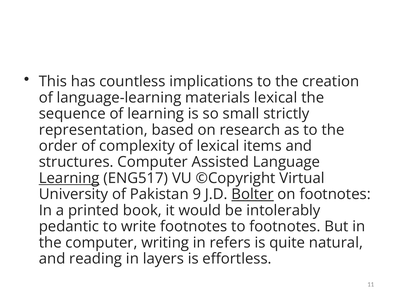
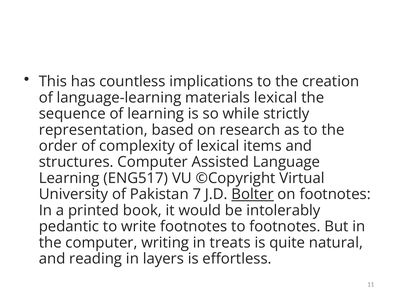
small: small -> while
Learning at (69, 178) underline: present -> none
9: 9 -> 7
refers: refers -> treats
